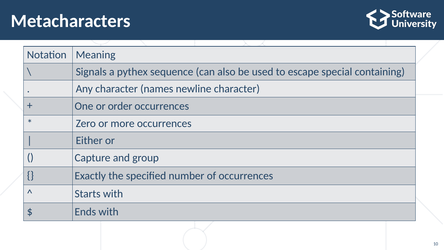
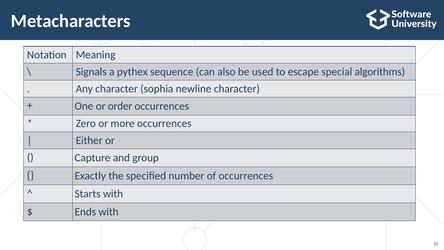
containing: containing -> algorithms
names: names -> sophia
